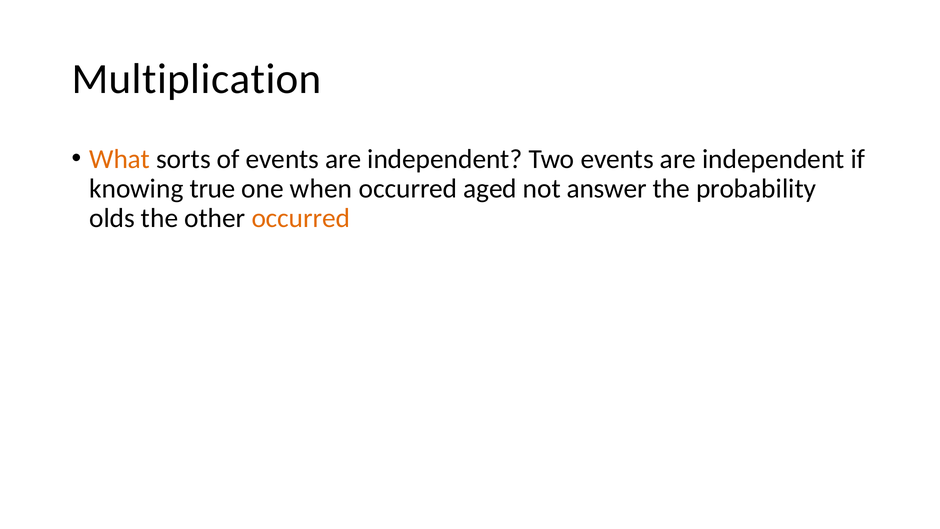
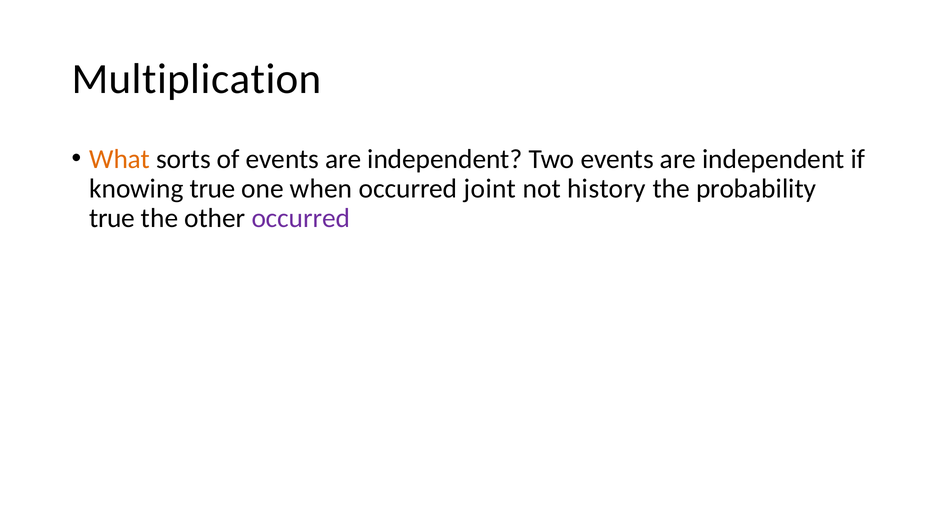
aged: aged -> joint
answer: answer -> history
olds at (112, 218): olds -> true
occurred at (301, 218) colour: orange -> purple
